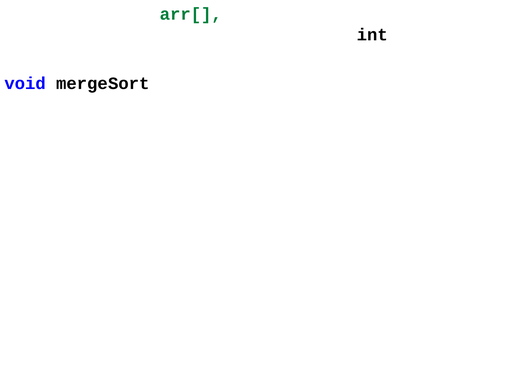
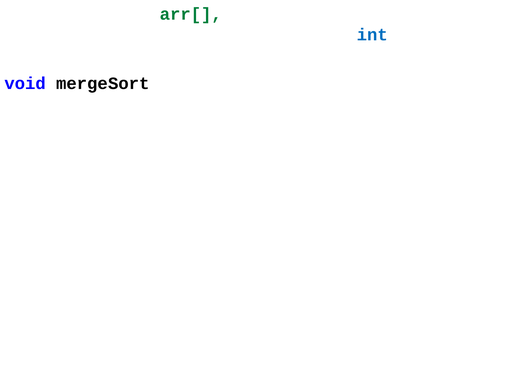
int at (372, 35) colour: black -> blue
